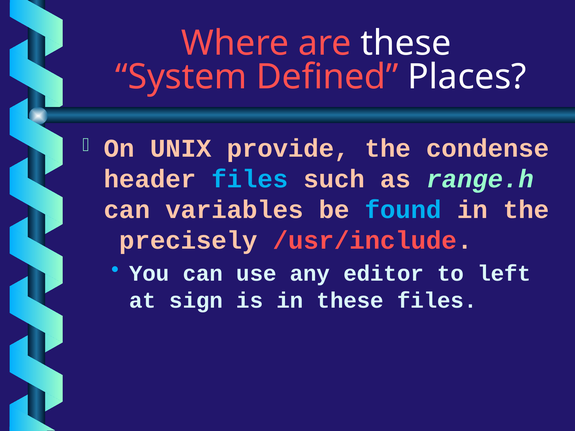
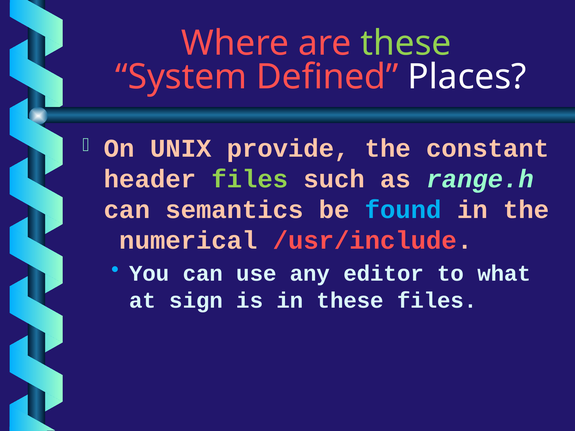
these at (406, 43) colour: white -> light green
condense: condense -> constant
files at (250, 179) colour: light blue -> light green
variables: variables -> semantics
precisely: precisely -> numerical
left: left -> what
